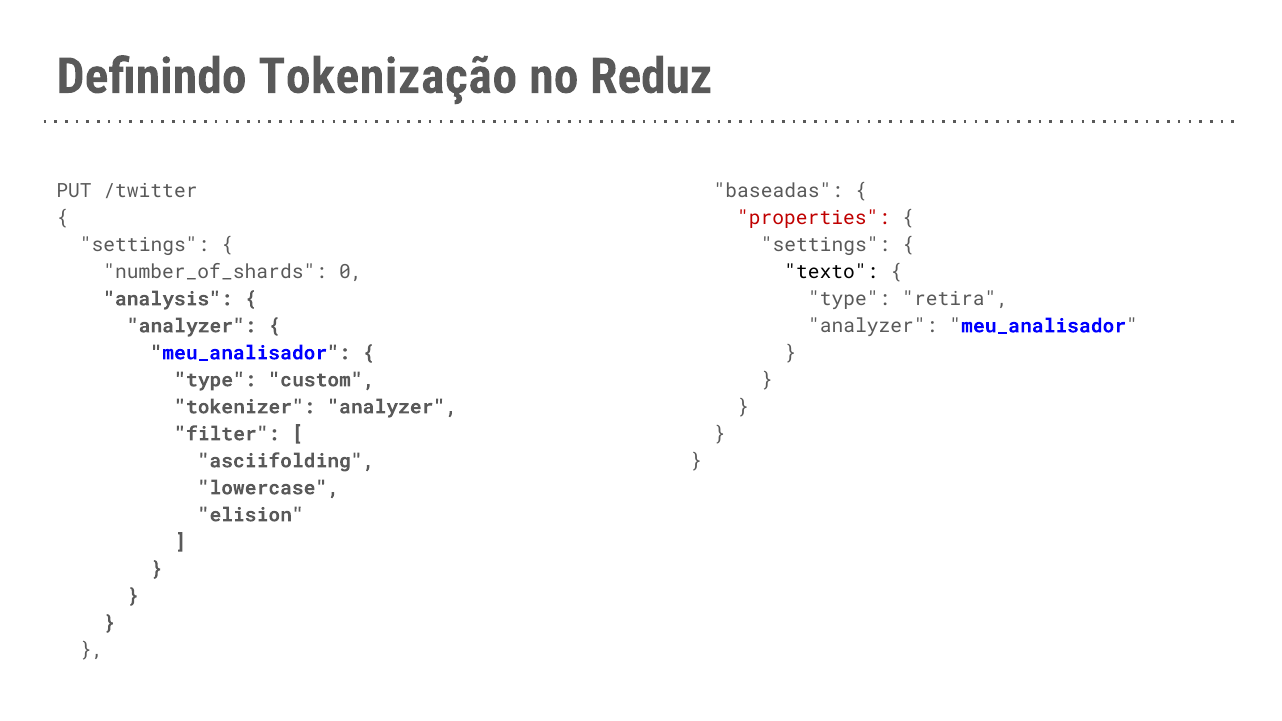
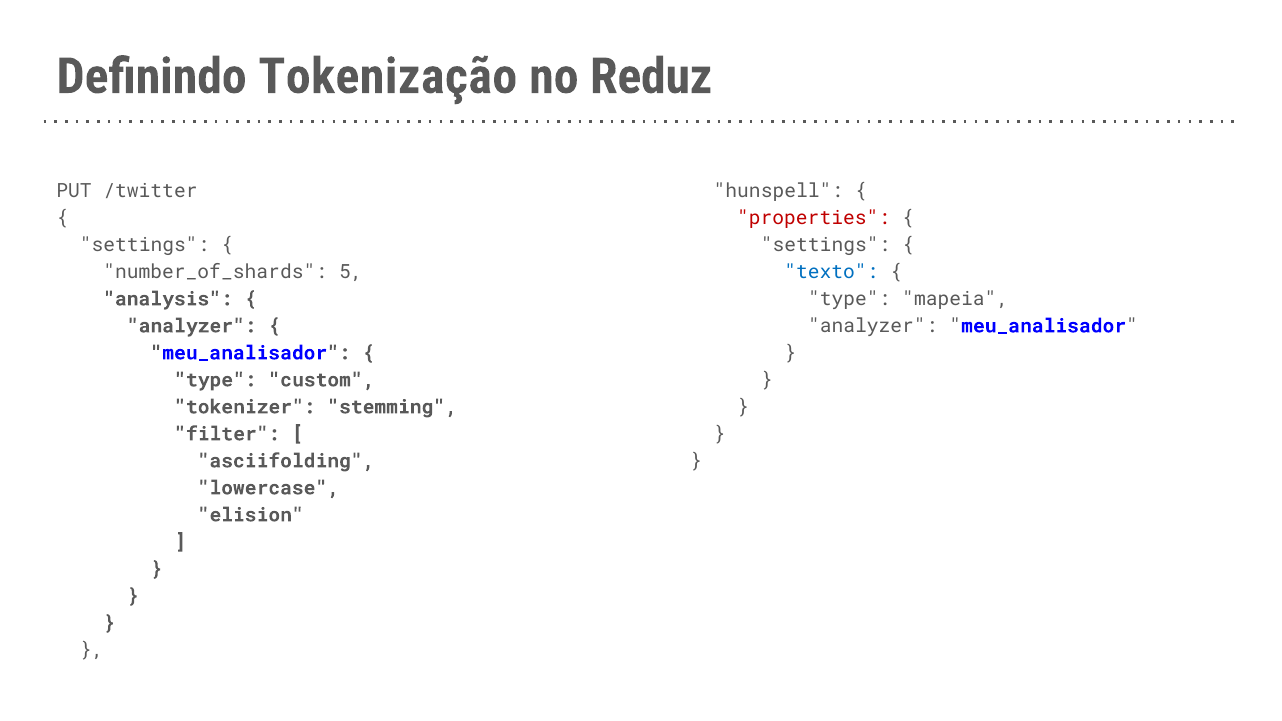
baseadas: baseadas -> hunspell
0: 0 -> 5
texto colour: black -> blue
retira: retira -> mapeia
tokenizer analyzer: analyzer -> stemming
